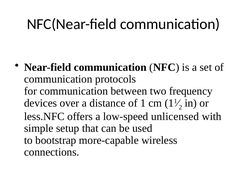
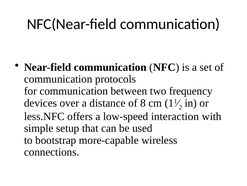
1: 1 -> 8
unlicensed: unlicensed -> interaction
